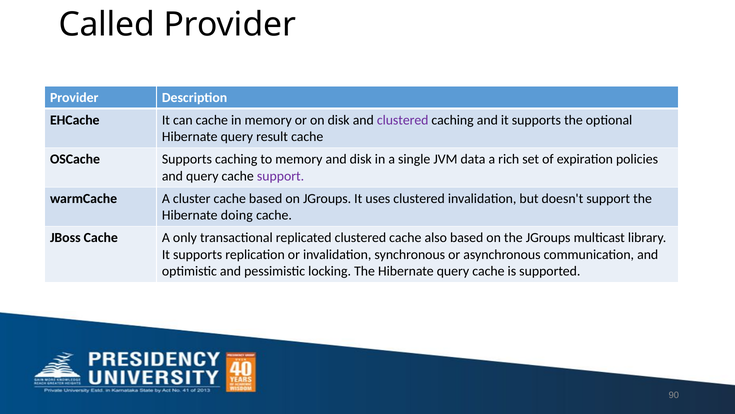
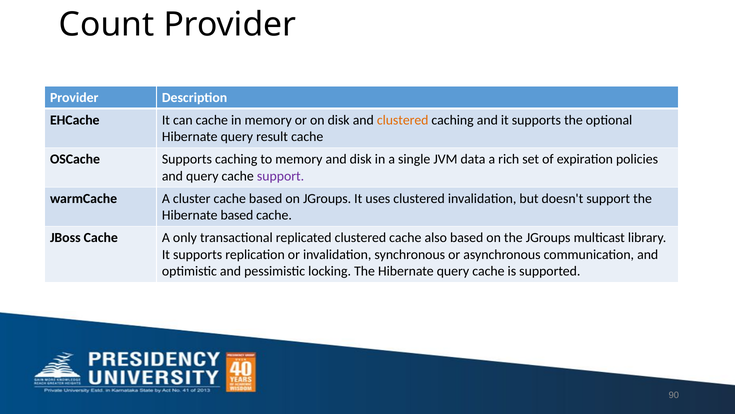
Called: Called -> Count
clustered at (403, 120) colour: purple -> orange
Hibernate doing: doing -> based
